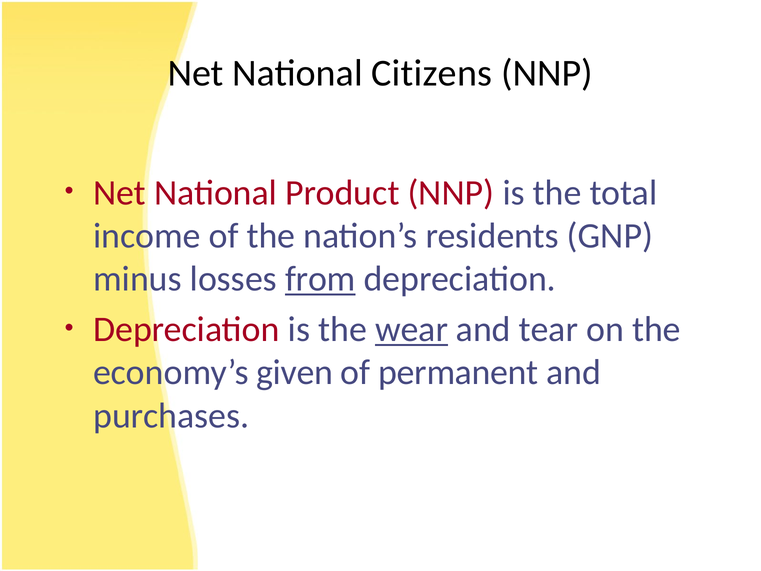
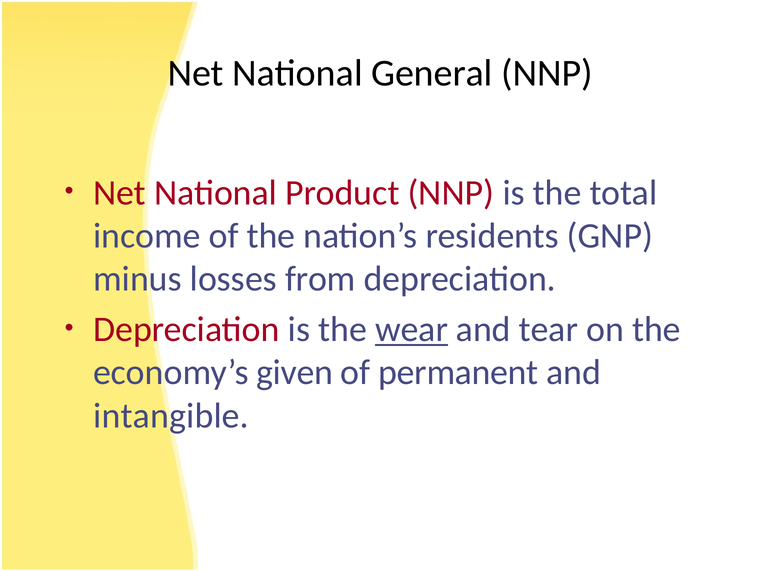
Citizens: Citizens -> General
from underline: present -> none
purchases: purchases -> intangible
